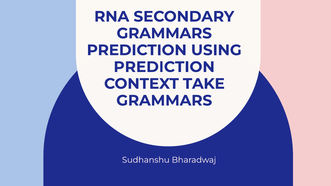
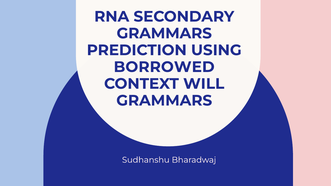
PREDICTION at (164, 67): PREDICTION -> BORROWED
TAKE: TAKE -> WILL
